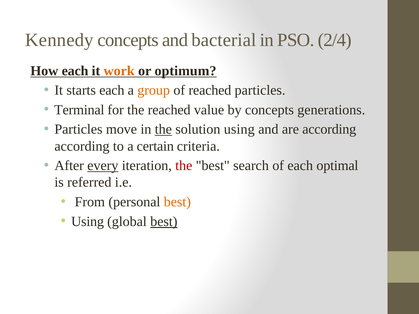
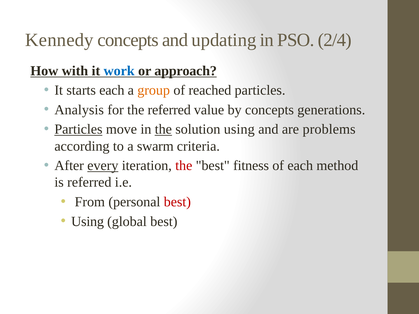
bacterial: bacterial -> updating
How each: each -> with
work colour: orange -> blue
optimum: optimum -> approach
Terminal: Terminal -> Analysis
the reached: reached -> referred
Particles at (78, 129) underline: none -> present
are according: according -> problems
certain: certain -> swarm
search: search -> fitness
optimal: optimal -> method
best at (177, 202) colour: orange -> red
best at (164, 222) underline: present -> none
